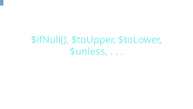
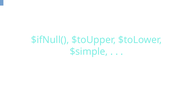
$unless: $unless -> $simple
